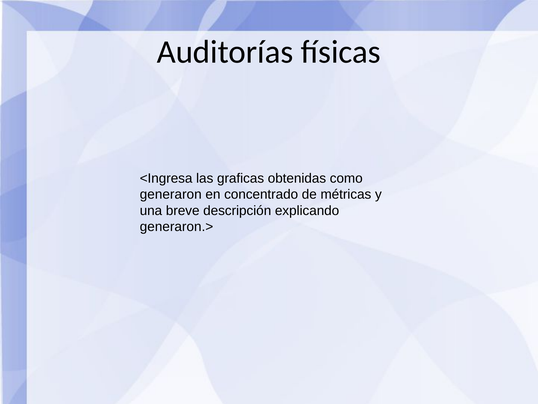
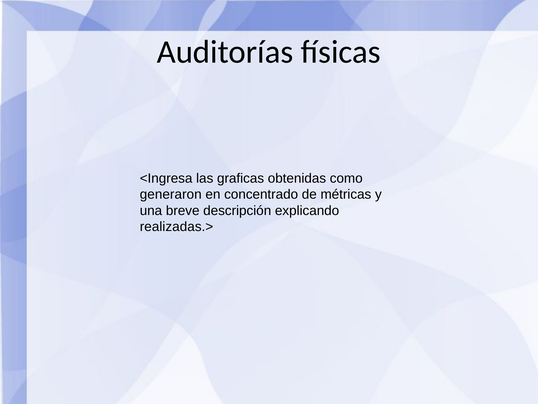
generaron.>: generaron.> -> realizadas.>
